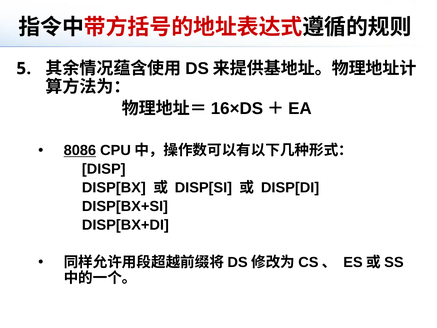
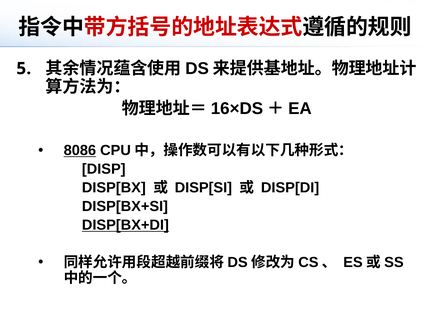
DISP[BX+DI underline: none -> present
